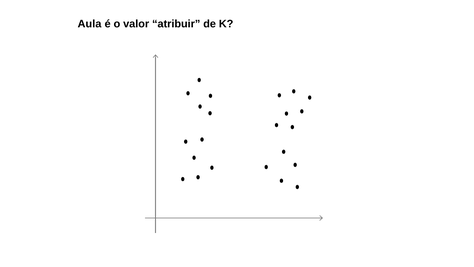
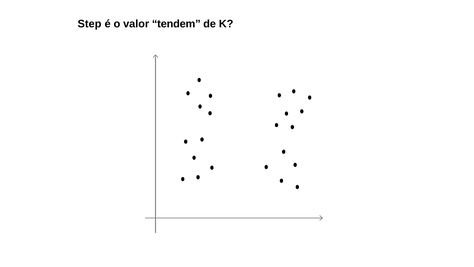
Aula: Aula -> Step
atribuir: atribuir -> tendem
